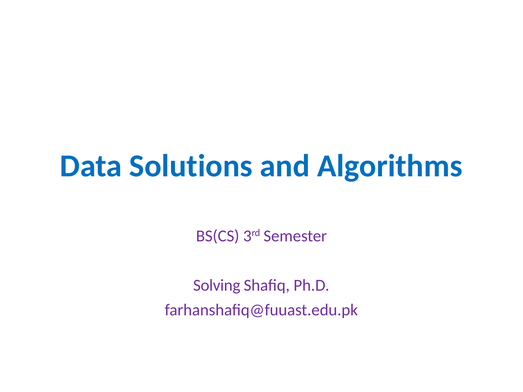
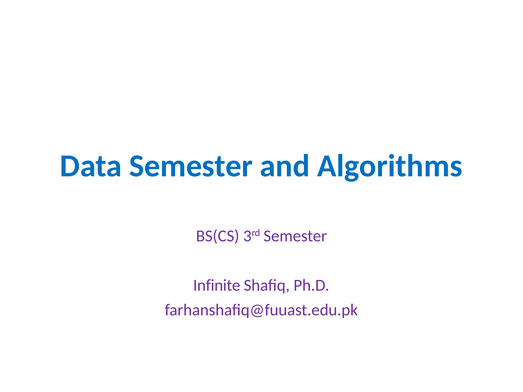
Data Solutions: Solutions -> Semester
Solving: Solving -> Infinite
